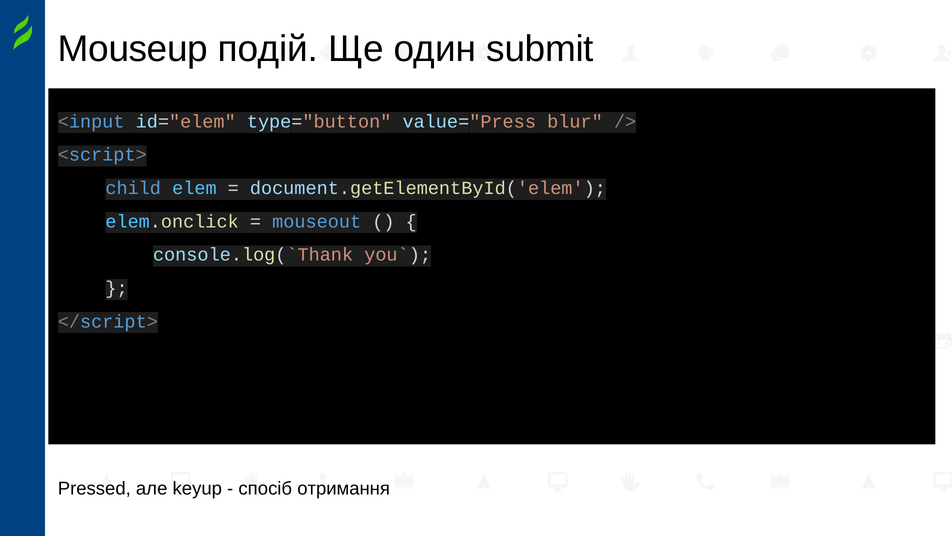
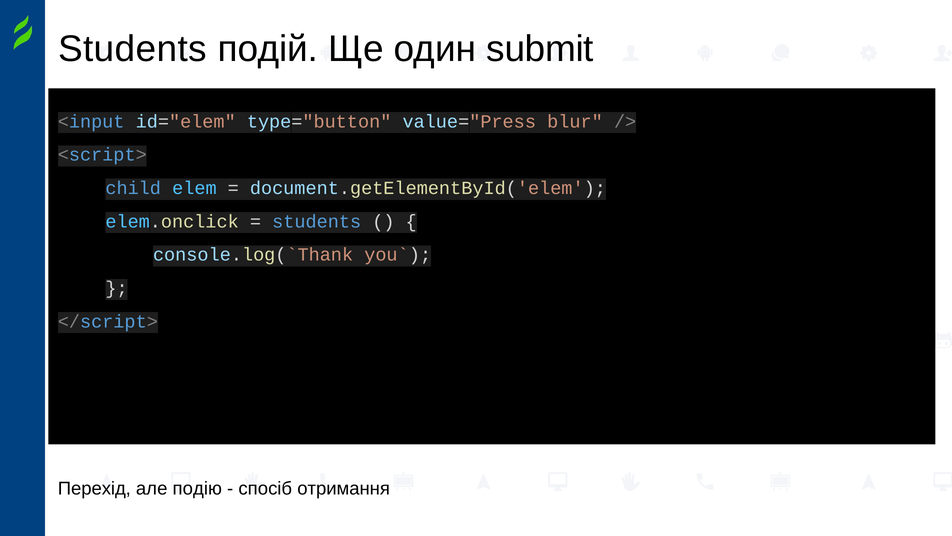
Mouseup at (133, 49): Mouseup -> Students
mouseout at (317, 221): mouseout -> students
Pressed: Pressed -> Перехід
keyup: keyup -> подію
